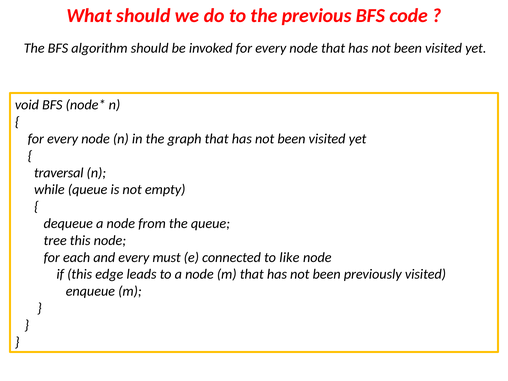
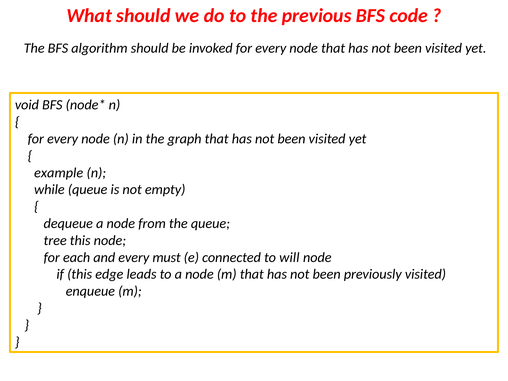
traversal: traversal -> example
like: like -> will
